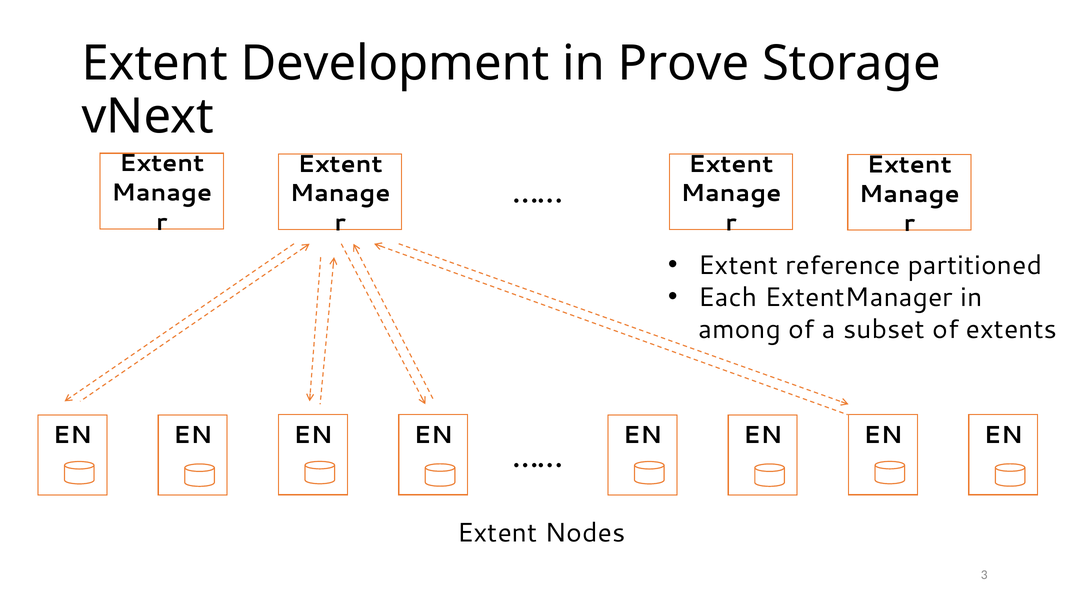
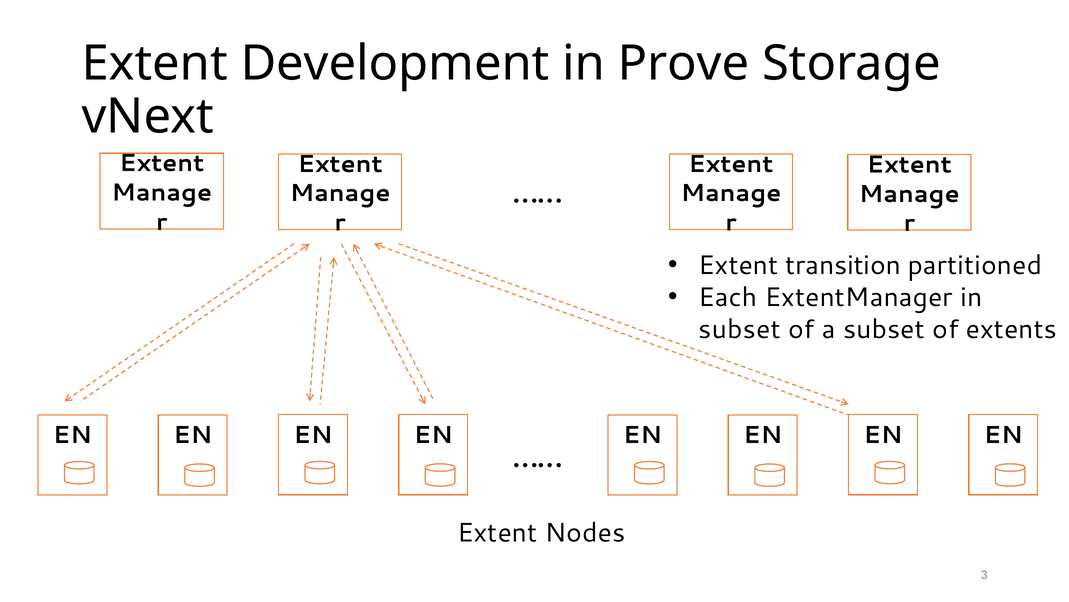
reference: reference -> transition
among at (740, 329): among -> subset
